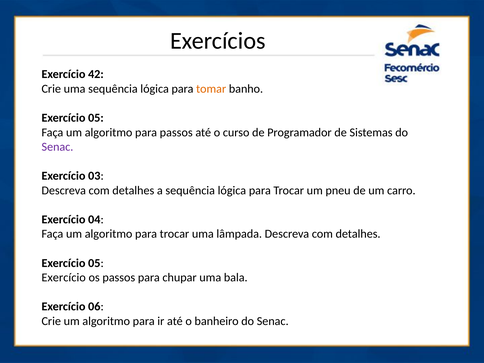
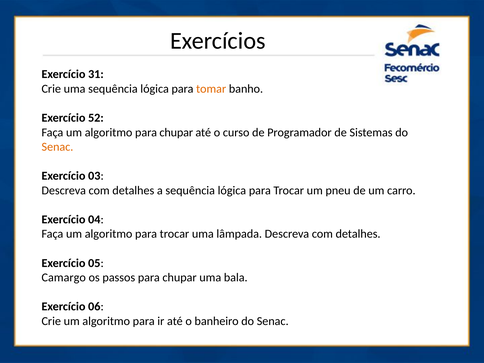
42: 42 -> 31
05 at (96, 118): 05 -> 52
algoritmo para passos: passos -> chupar
Senac at (57, 147) colour: purple -> orange
Exercício at (64, 278): Exercício -> Camargo
